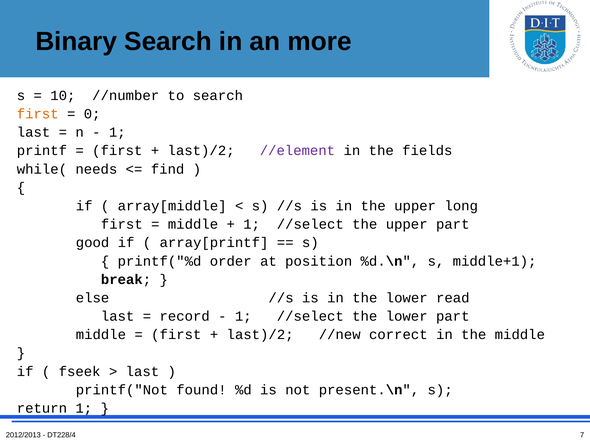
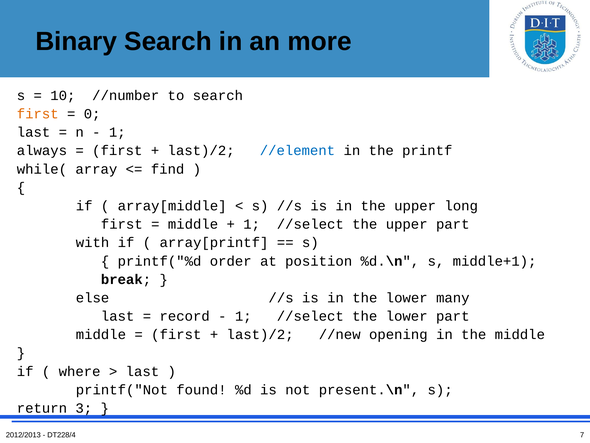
printf: printf -> always
//element colour: purple -> blue
fields: fields -> printf
needs: needs -> array
good: good -> with
read: read -> many
correct: correct -> opening
fseek: fseek -> where
return 1: 1 -> 3
